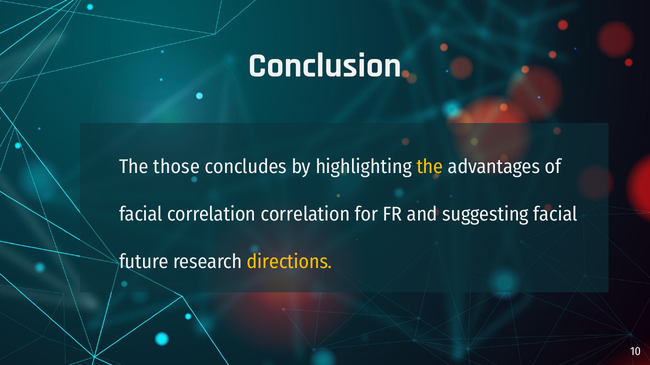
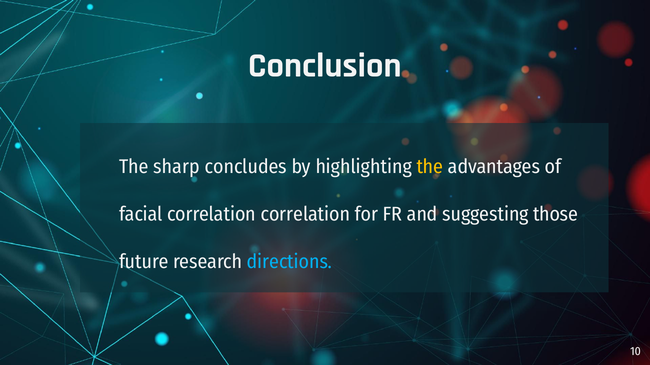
those: those -> sharp
suggesting facial: facial -> those
directions colour: yellow -> light blue
